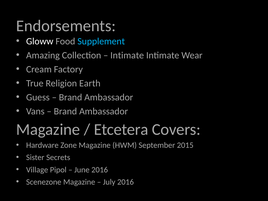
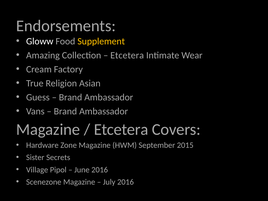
Supplement colour: light blue -> yellow
Intimate at (127, 55): Intimate -> Etcetera
Earth: Earth -> Asian
